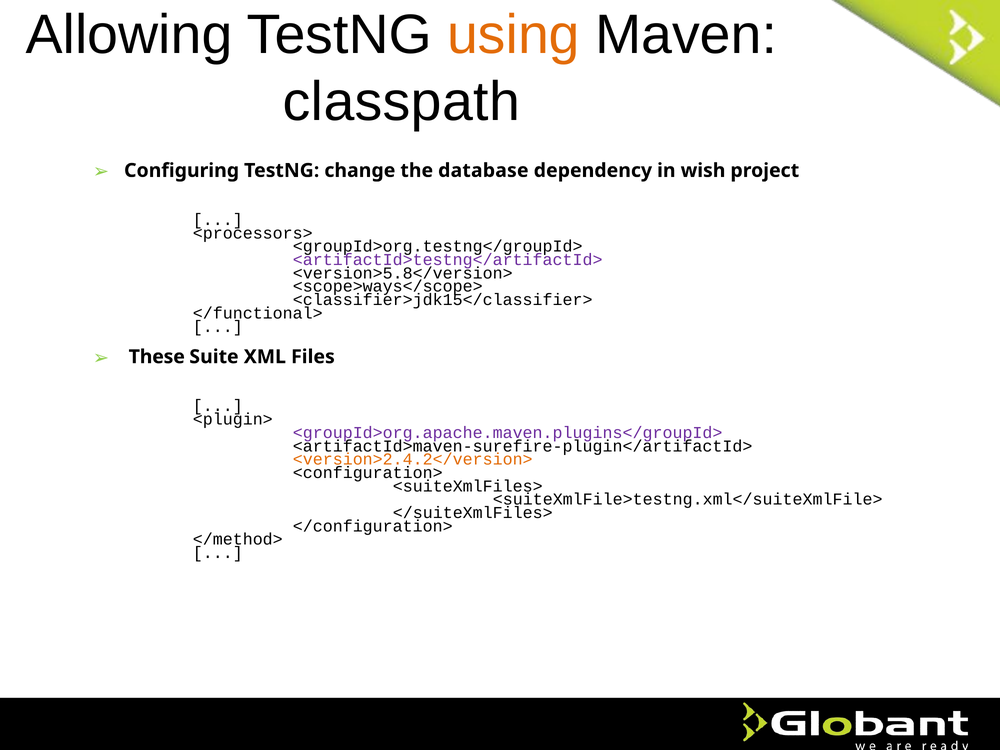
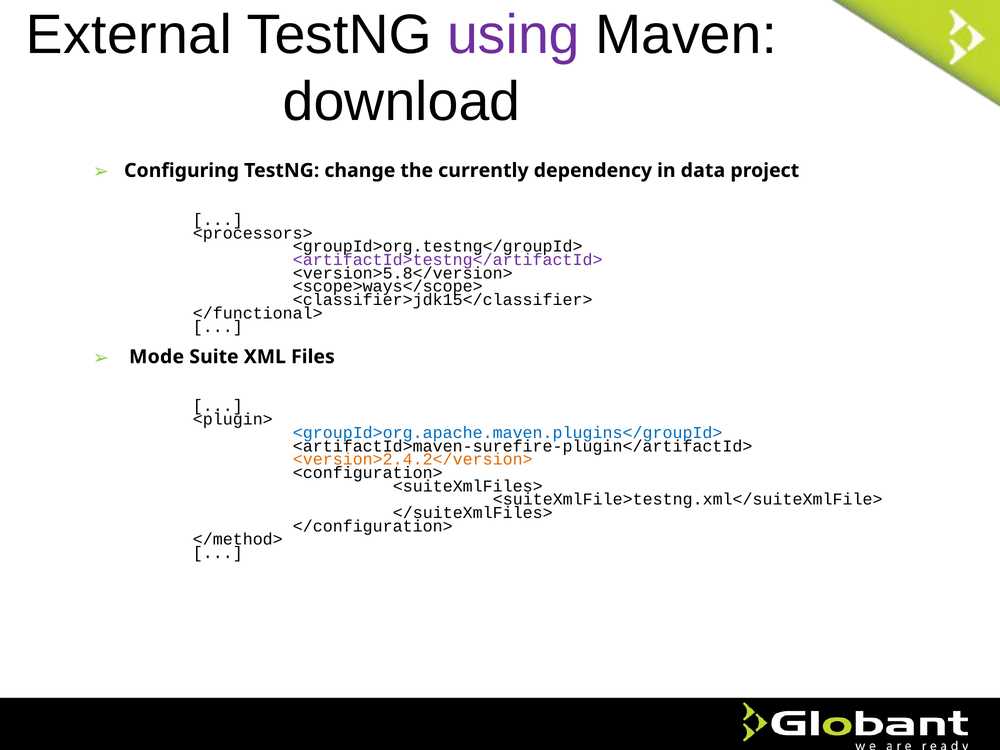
Allowing: Allowing -> External
using colour: orange -> purple
classpath: classpath -> download
database: database -> currently
wish: wish -> data
These: These -> Mode
<groupId>org.apache.maven.plugins</groupId> colour: purple -> blue
